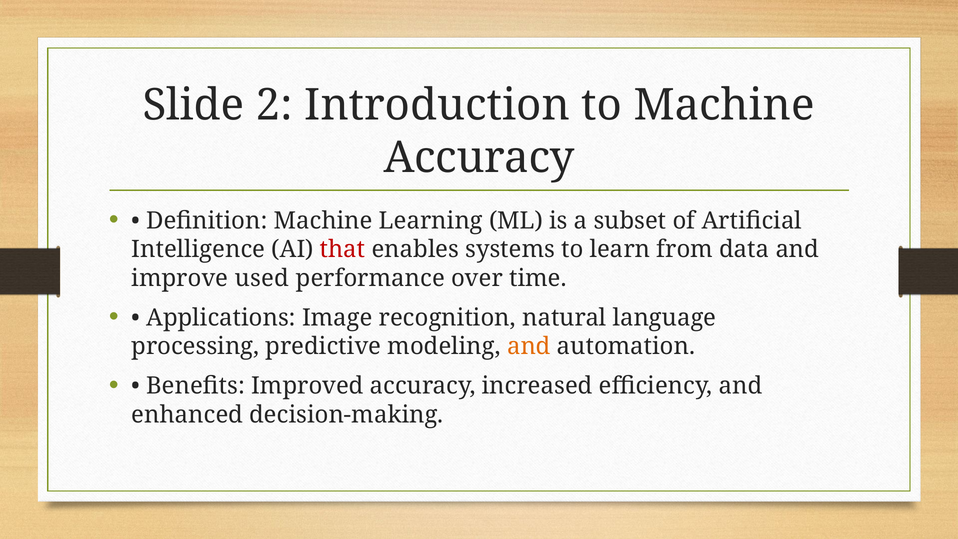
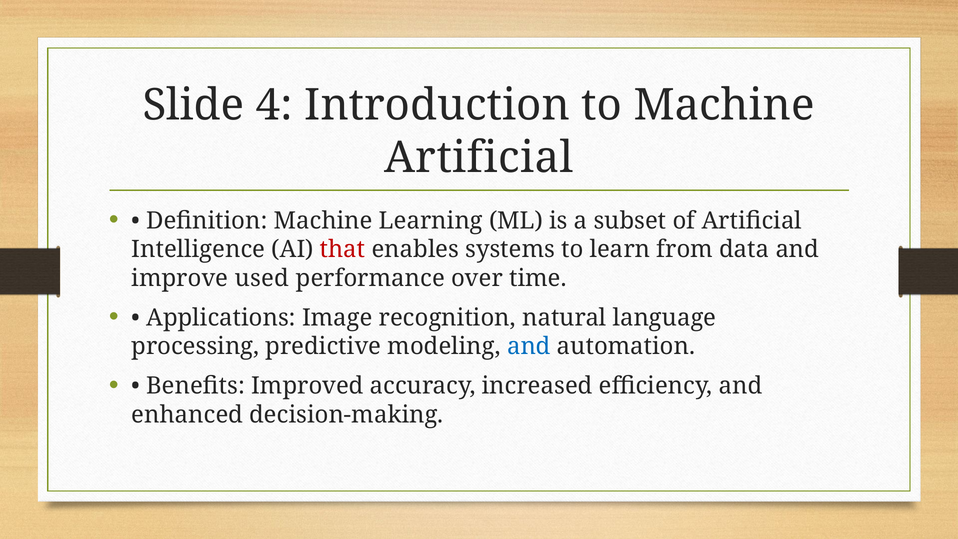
2: 2 -> 4
Accuracy at (479, 158): Accuracy -> Artificial
and at (529, 346) colour: orange -> blue
